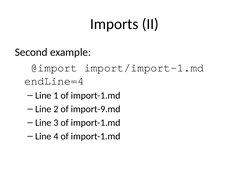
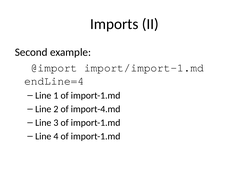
import-9.md: import-9.md -> import-4.md
